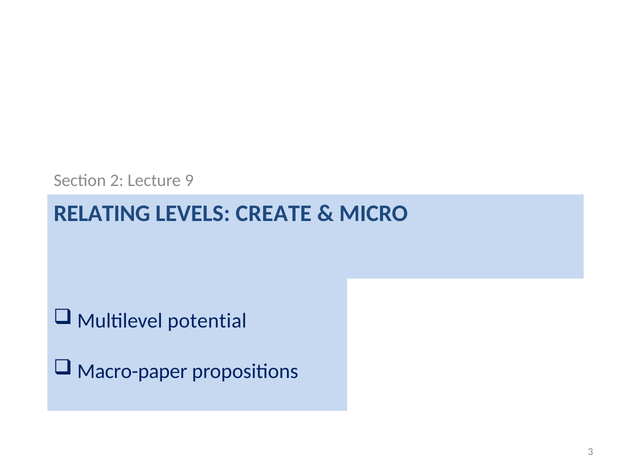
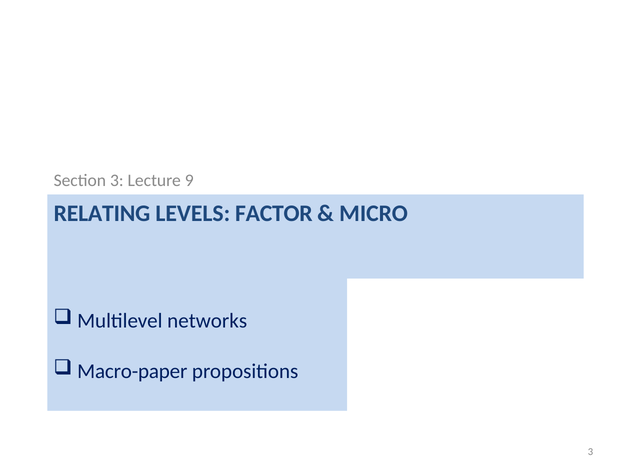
Section 2: 2 -> 3
CREATE: CREATE -> FACTOR
potential: potential -> networks
